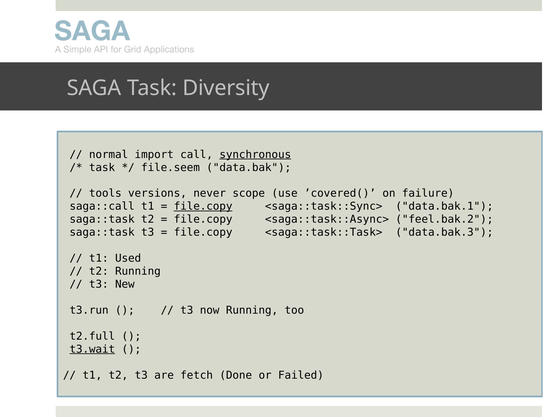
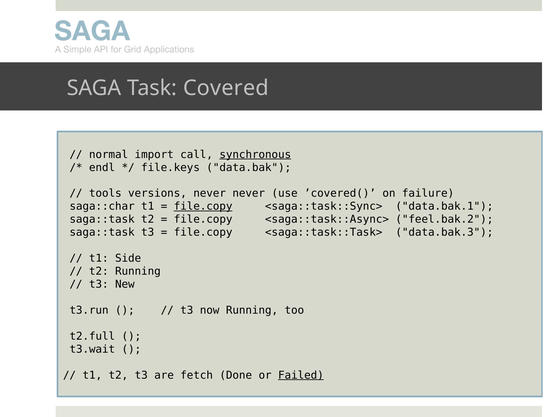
Diversity: Diversity -> Covered
task at (102, 167): task -> endl
file.seem: file.seem -> file.keys
never scope: scope -> never
saga::call: saga::call -> saga::char
Used: Used -> Side
t3.wait underline: present -> none
Failed underline: none -> present
